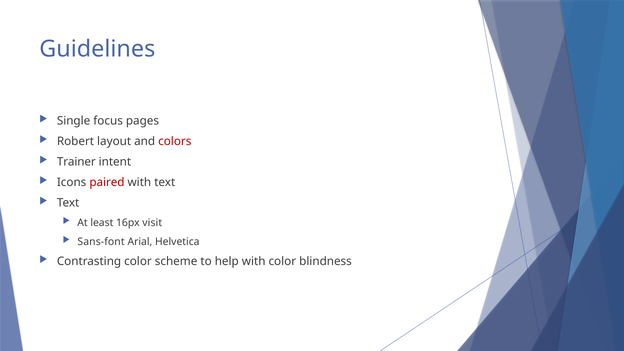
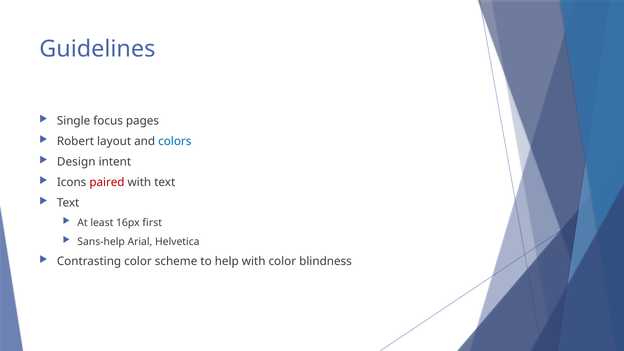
colors colour: red -> blue
Trainer: Trainer -> Design
visit: visit -> first
Sans-font: Sans-font -> Sans-help
